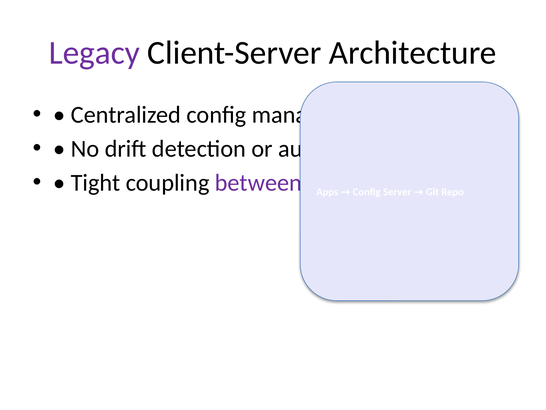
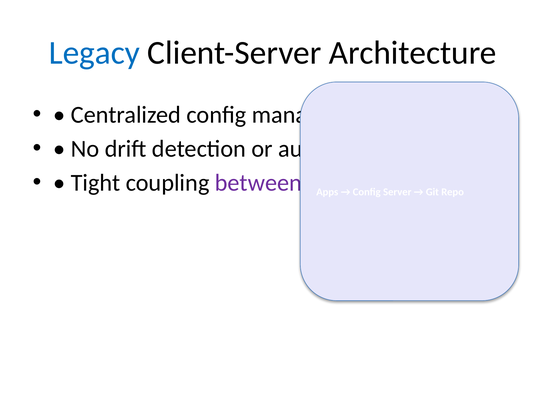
Legacy colour: purple -> blue
